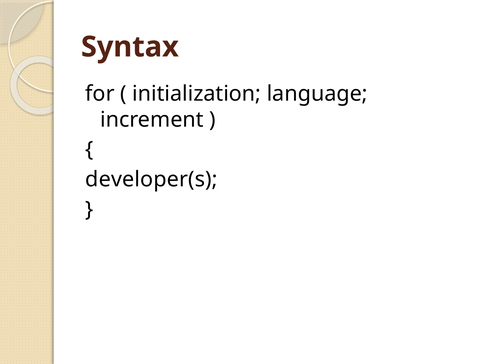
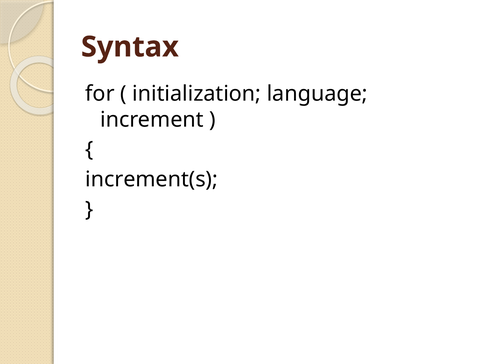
developer(s: developer(s -> increment(s
